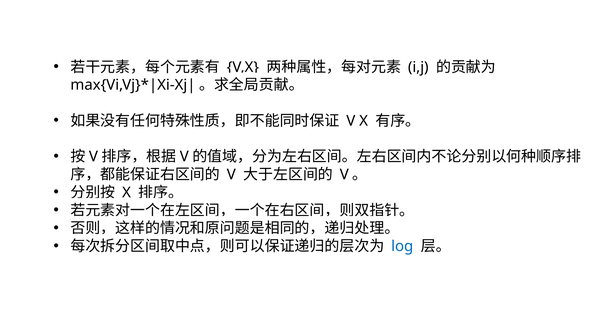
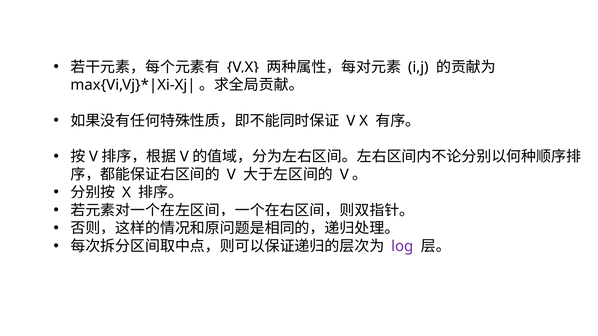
log colour: blue -> purple
